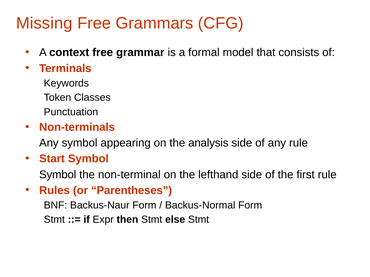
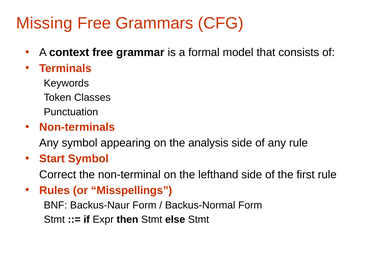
Symbol at (58, 175): Symbol -> Correct
Parentheses: Parentheses -> Misspellings
